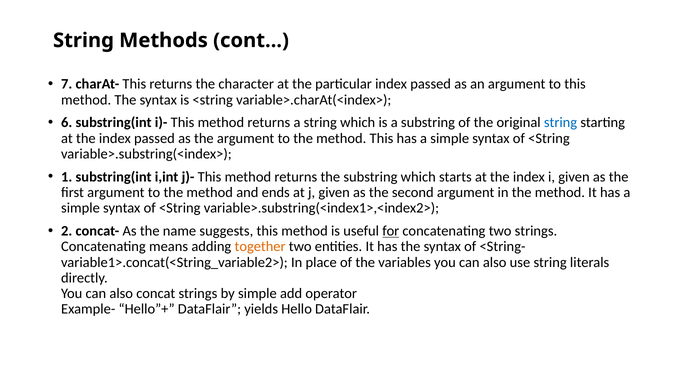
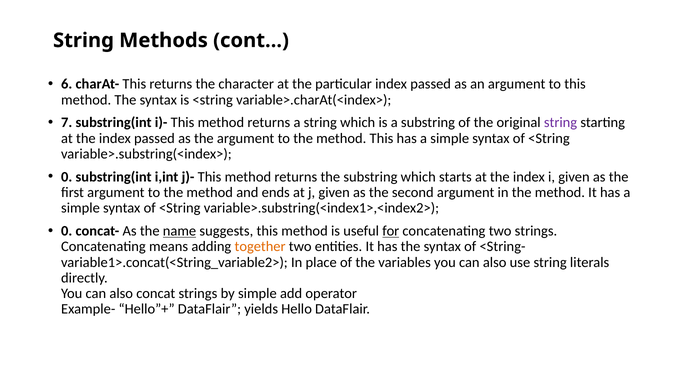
7: 7 -> 6
6: 6 -> 7
string at (561, 123) colour: blue -> purple
1 at (67, 177): 1 -> 0
2 at (67, 231): 2 -> 0
name underline: none -> present
